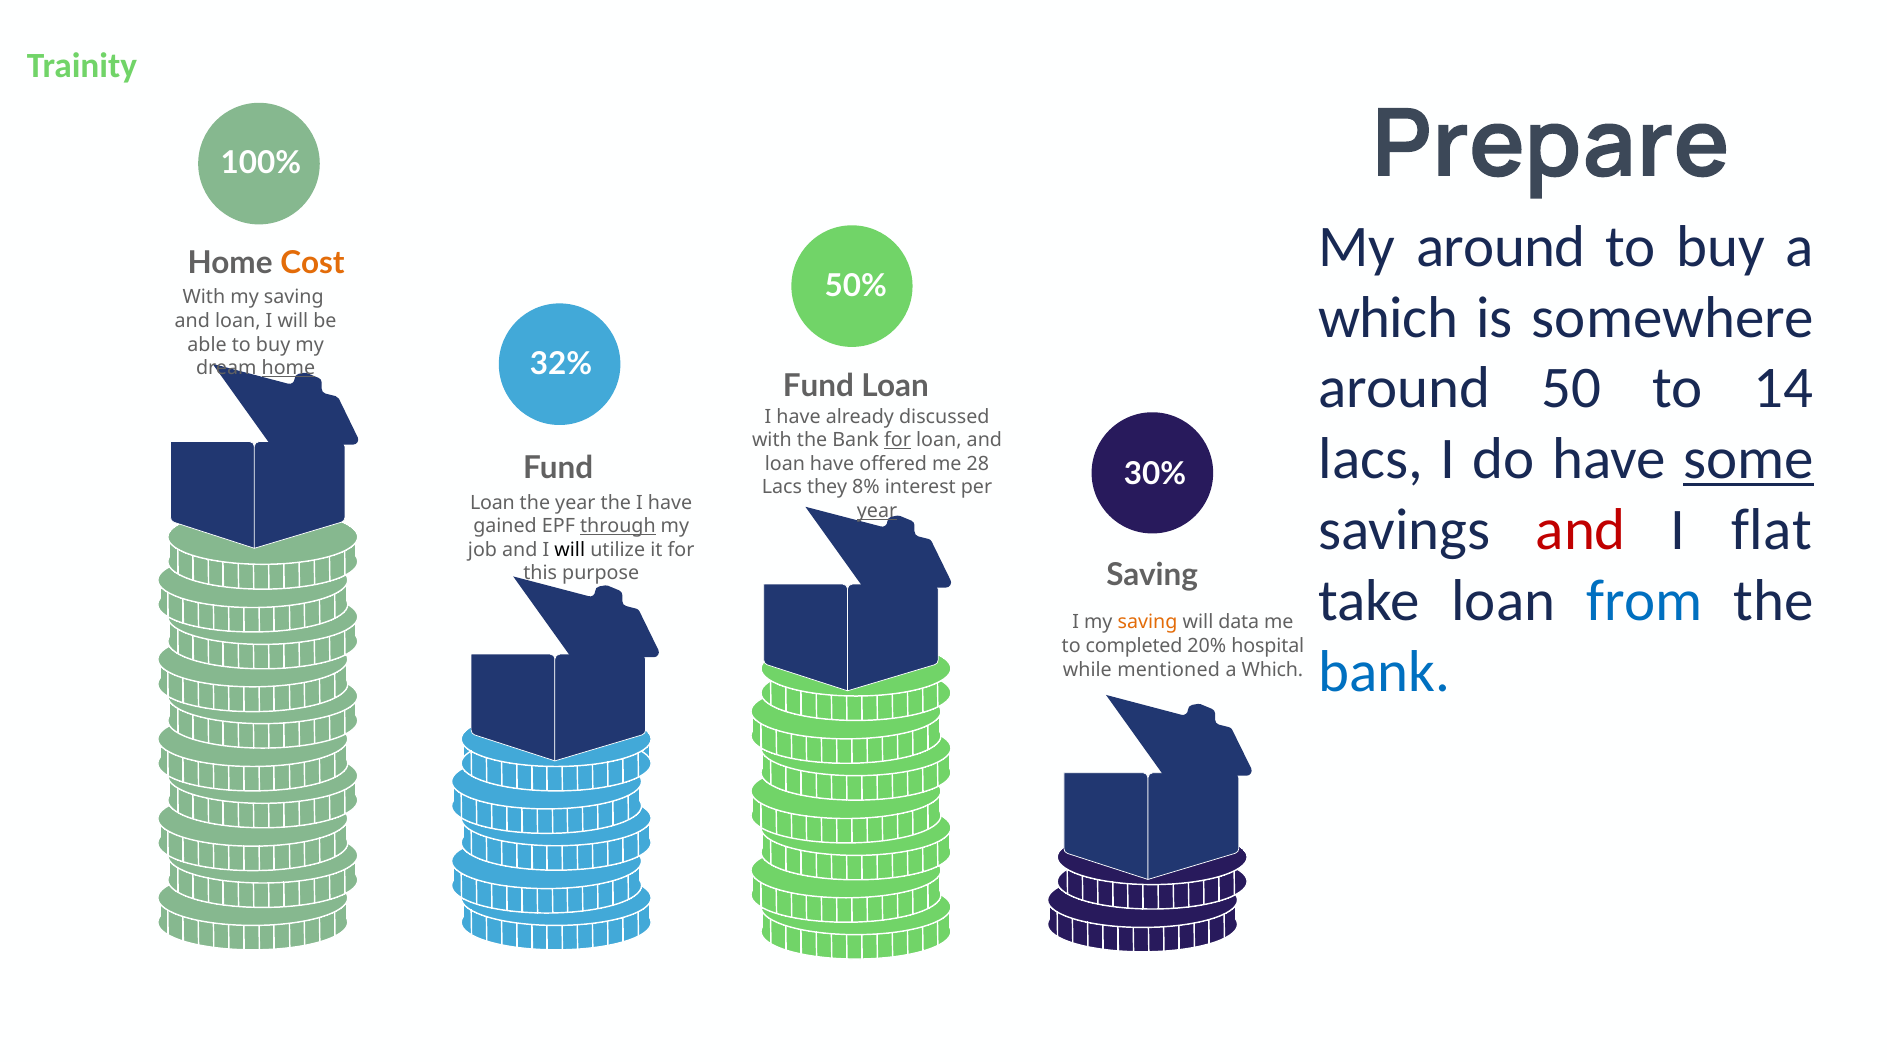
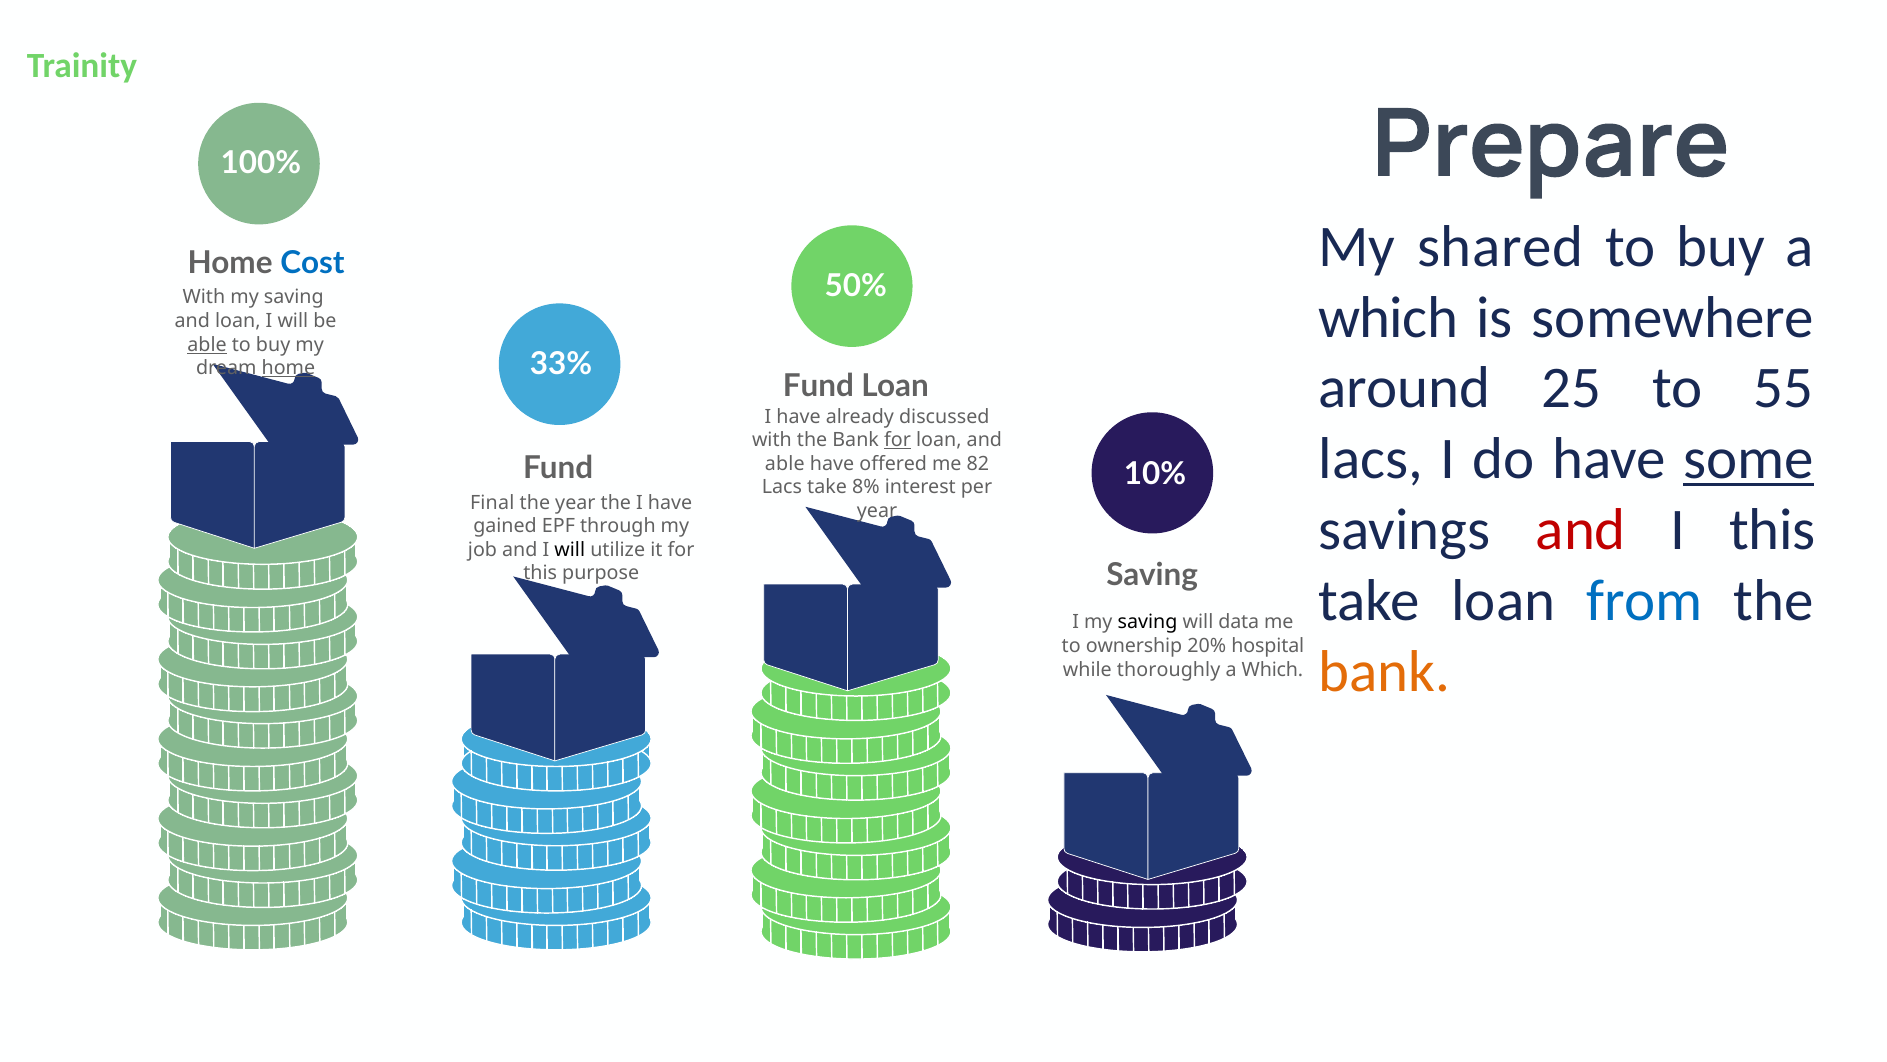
My around: around -> shared
Cost colour: orange -> blue
able at (207, 345) underline: none -> present
32%: 32% -> 33%
50: 50 -> 25
14: 14 -> 55
loan at (785, 464): loan -> able
28: 28 -> 82
30%: 30% -> 10%
Lacs they: they -> take
Loan at (492, 502): Loan -> Final
year at (877, 511) underline: present -> none
I flat: flat -> this
through underline: present -> none
saving at (1148, 622) colour: orange -> black
completed: completed -> ownership
bank at (1385, 671) colour: blue -> orange
mentioned: mentioned -> thoroughly
